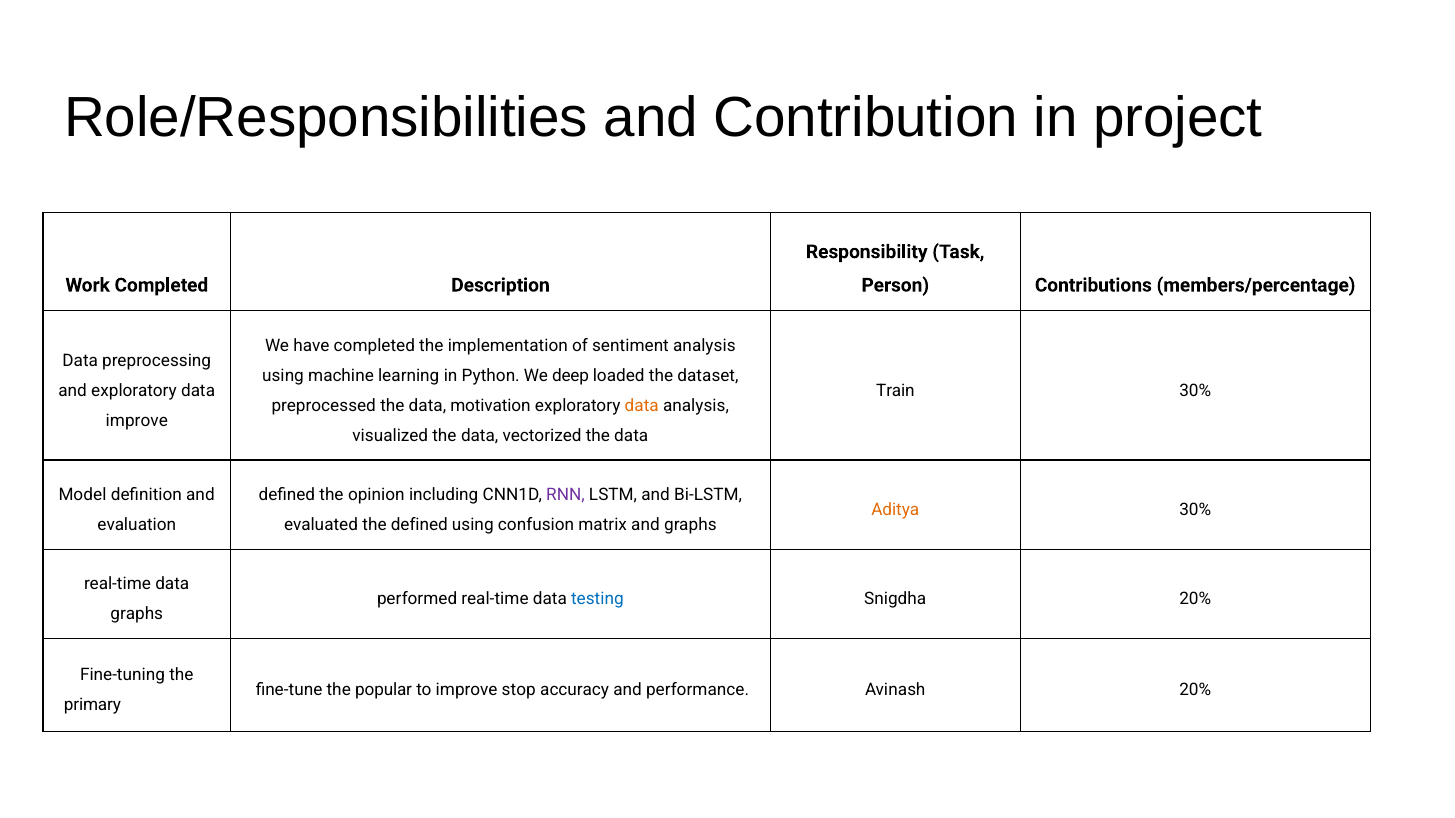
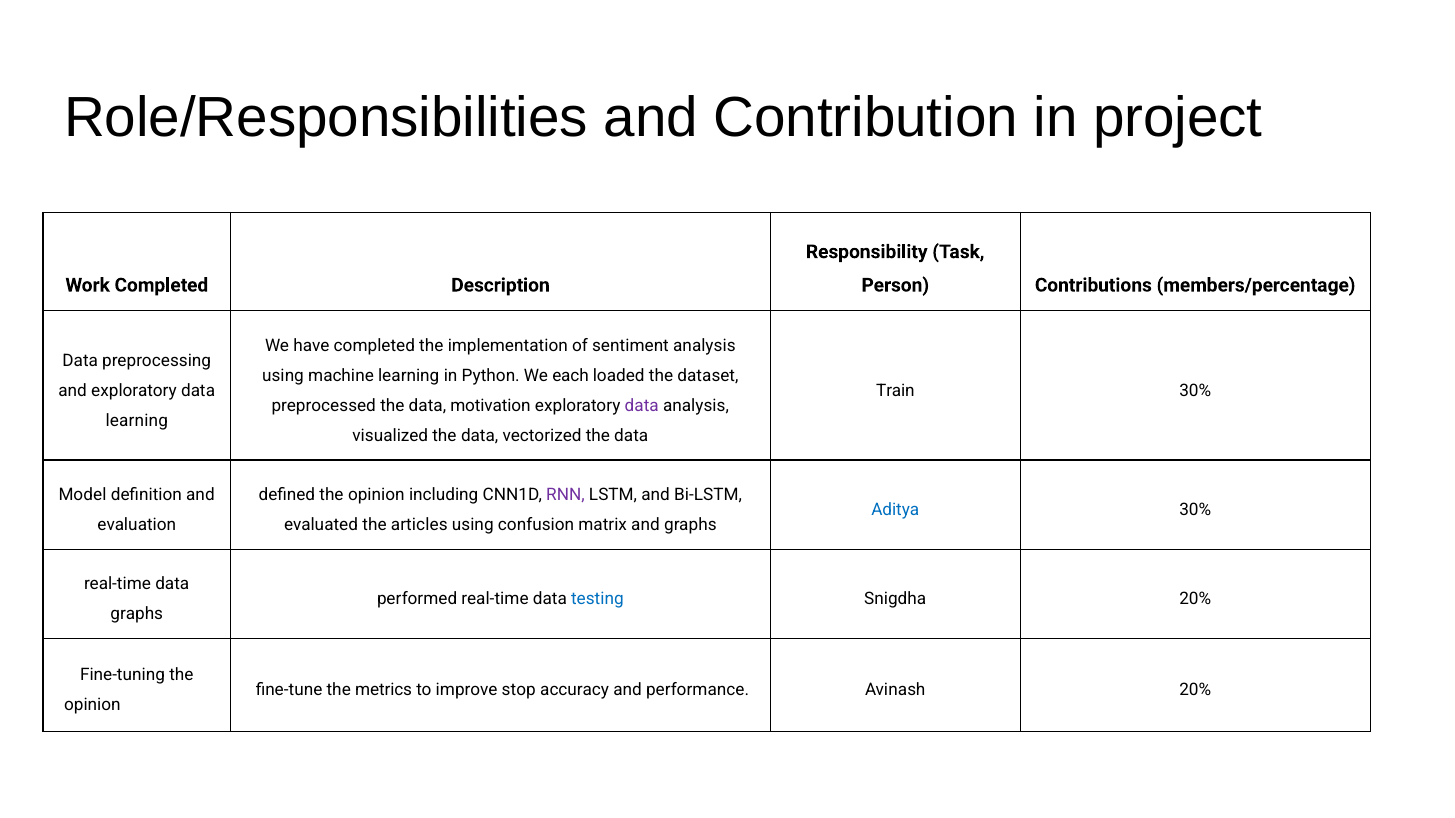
deep: deep -> each
data at (642, 406) colour: orange -> purple
improve at (137, 421): improve -> learning
Aditya colour: orange -> blue
the defined: defined -> articles
popular: popular -> metrics
primary at (92, 706): primary -> opinion
